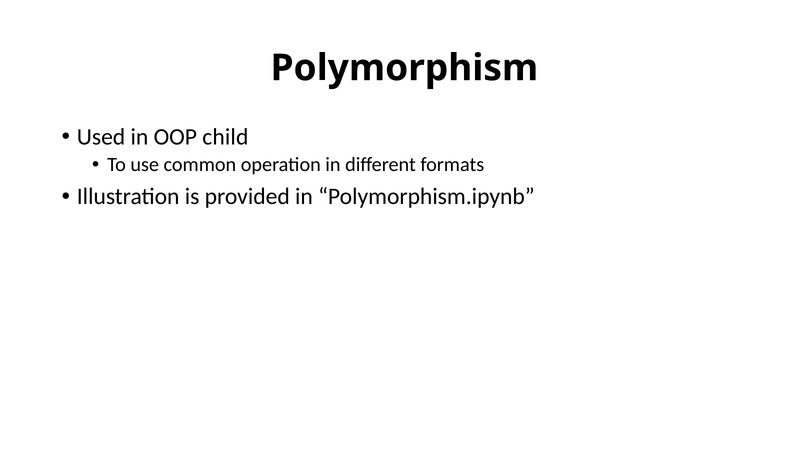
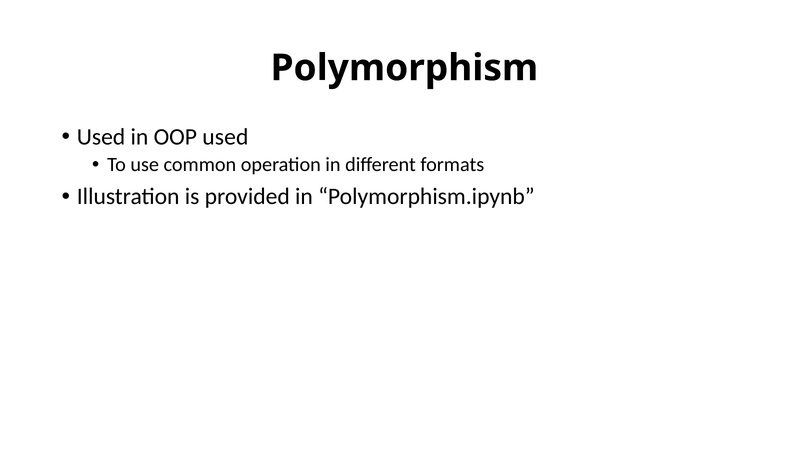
OOP child: child -> used
